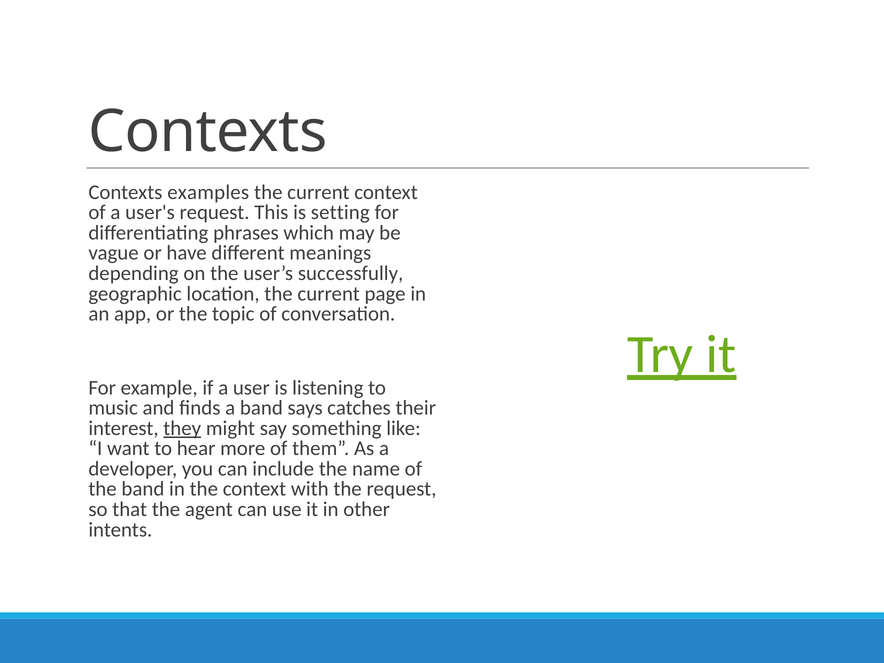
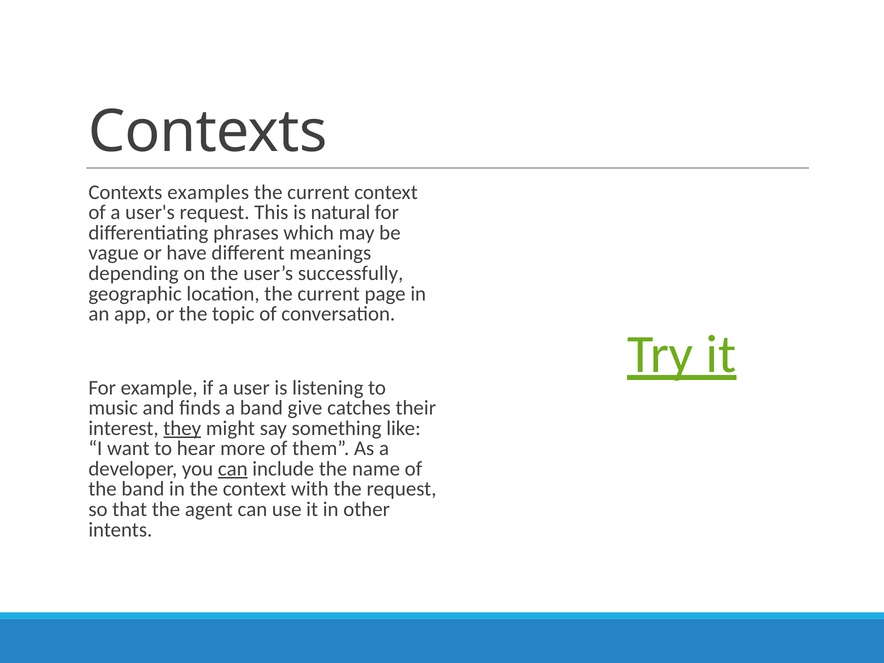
setting: setting -> natural
says: says -> give
can at (233, 469) underline: none -> present
